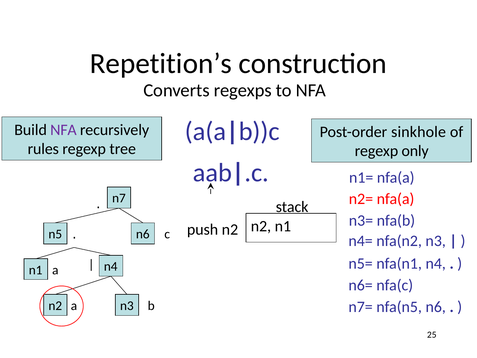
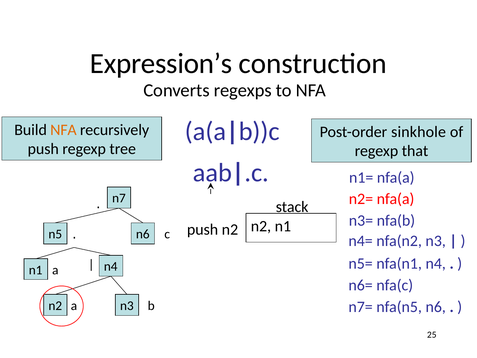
Repetition’s: Repetition’s -> Expression’s
NFA at (63, 130) colour: purple -> orange
rules at (43, 149): rules -> push
only: only -> that
